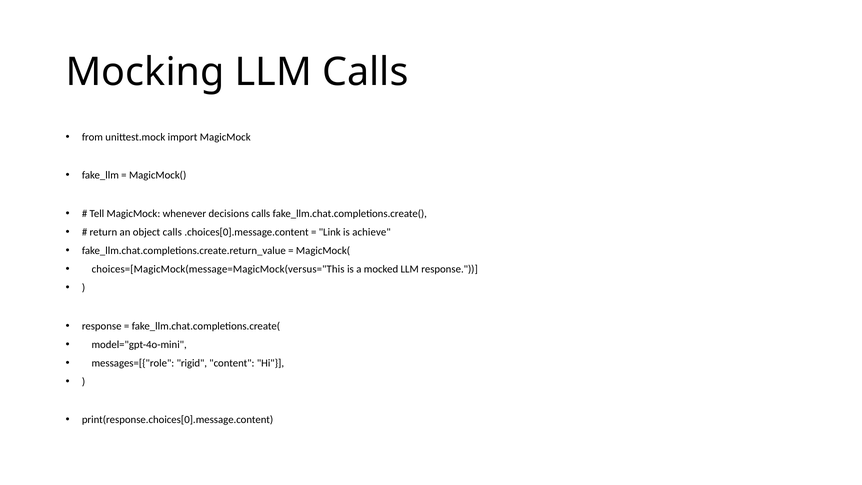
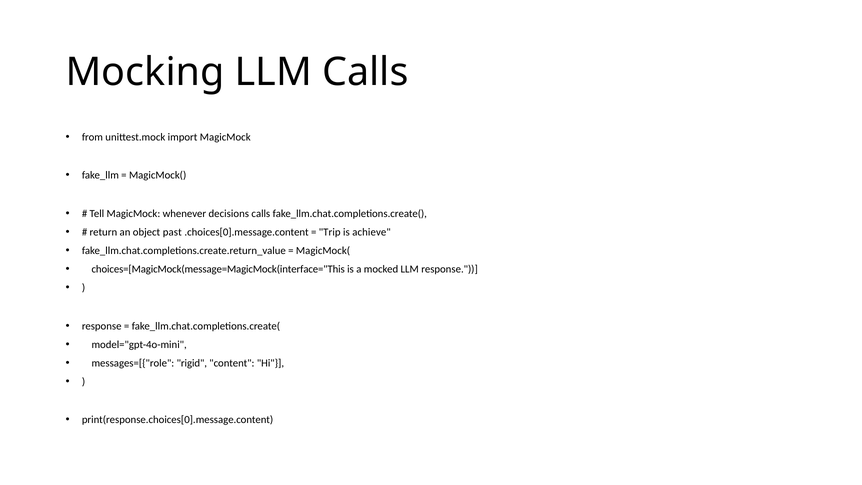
object calls: calls -> past
Link: Link -> Trip
choices=[MagicMock(message=MagicMock(versus="This: choices=[MagicMock(message=MagicMock(versus="This -> choices=[MagicMock(message=MagicMock(interface="This
